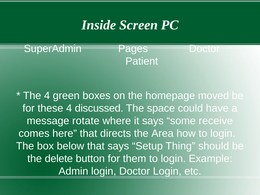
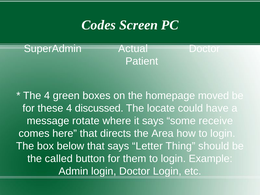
Inside: Inside -> Codes
Pages: Pages -> Actual
space: space -> locate
Setup: Setup -> Letter
delete: delete -> called
